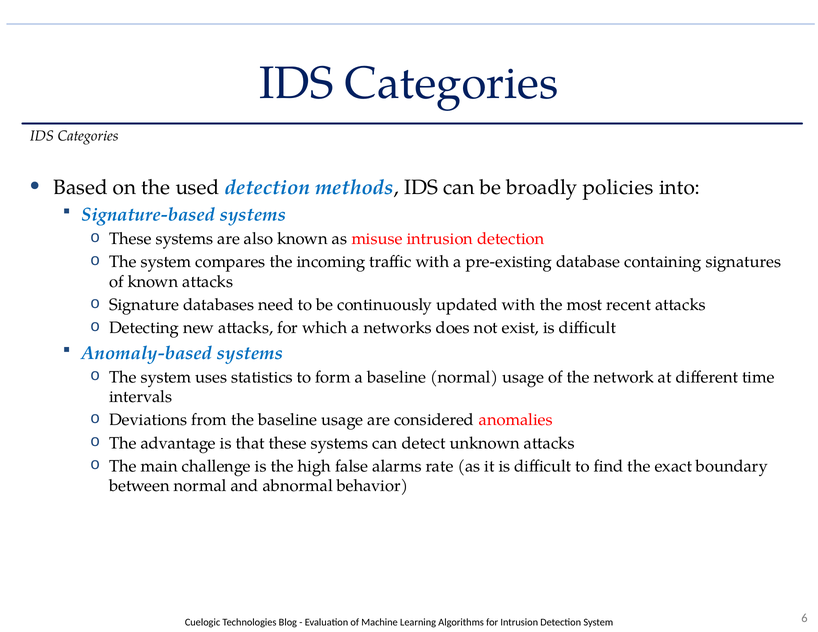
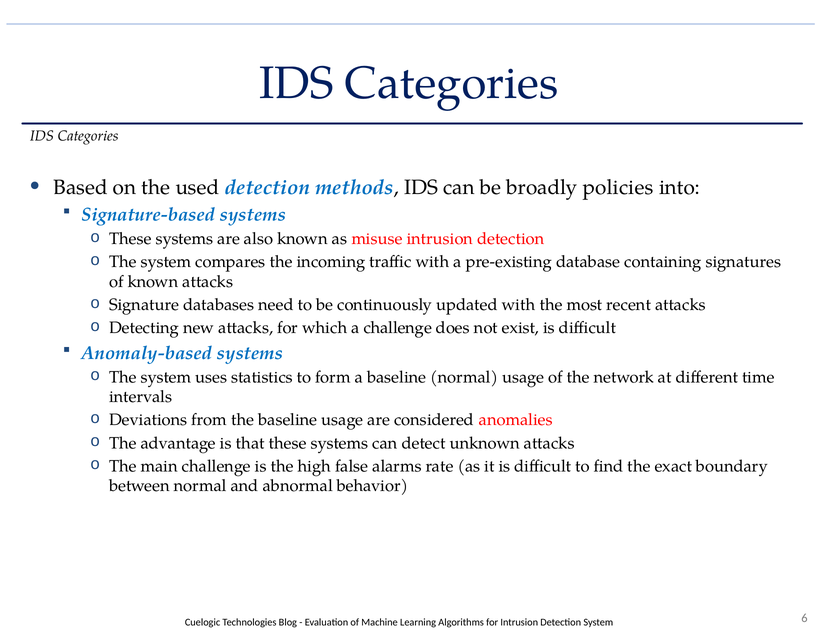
a networks: networks -> challenge
